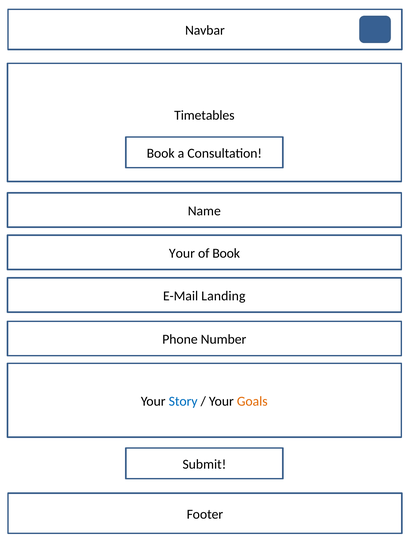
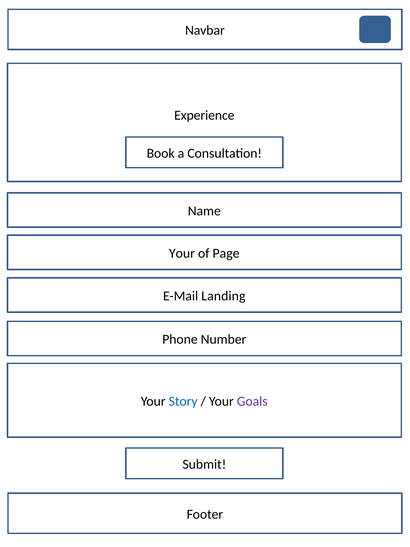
Timetables: Timetables -> Experience
of Book: Book -> Page
Goals colour: orange -> purple
